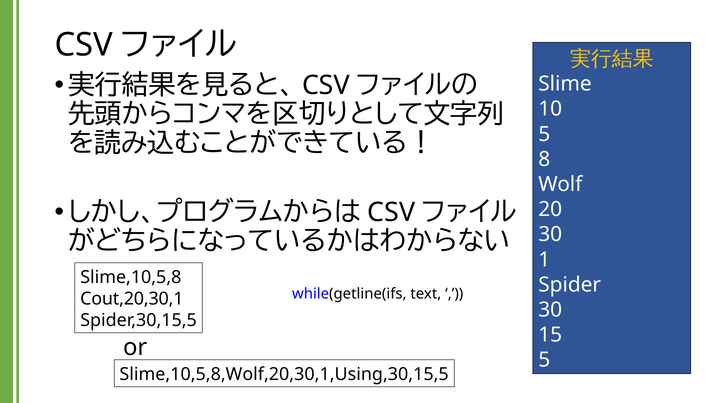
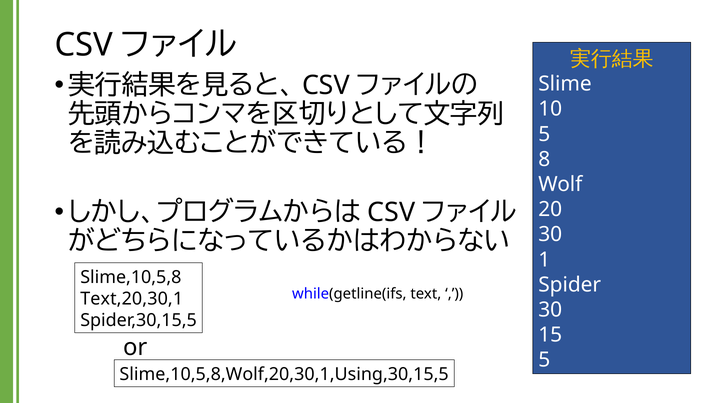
Cout,20,30,1: Cout,20,30,1 -> Text,20,30,1
